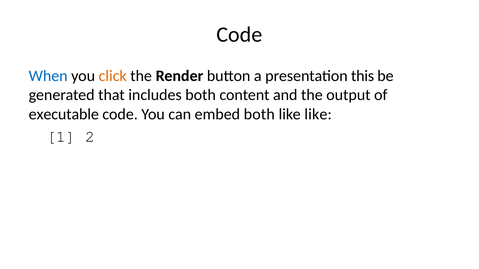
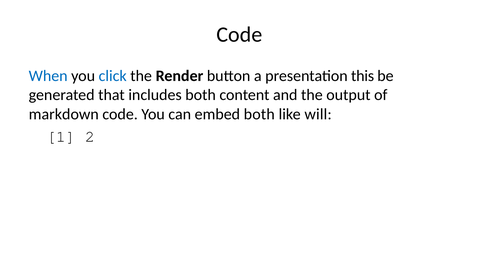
click colour: orange -> blue
executable: executable -> markdown
like like: like -> will
